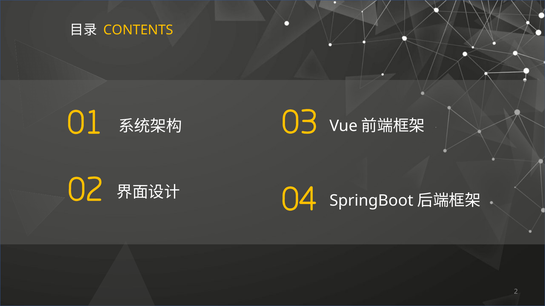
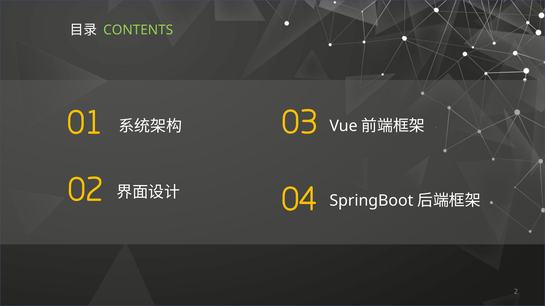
CONTENTS colour: yellow -> light green
